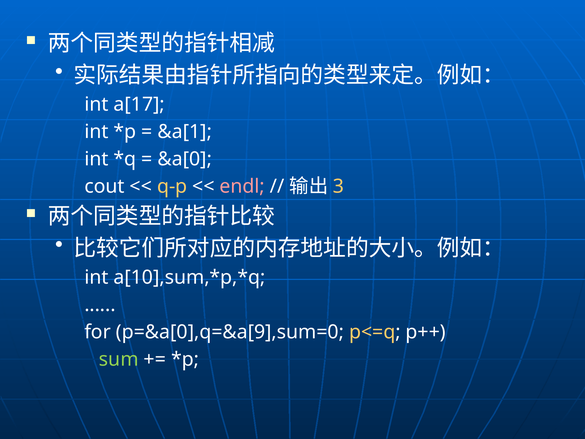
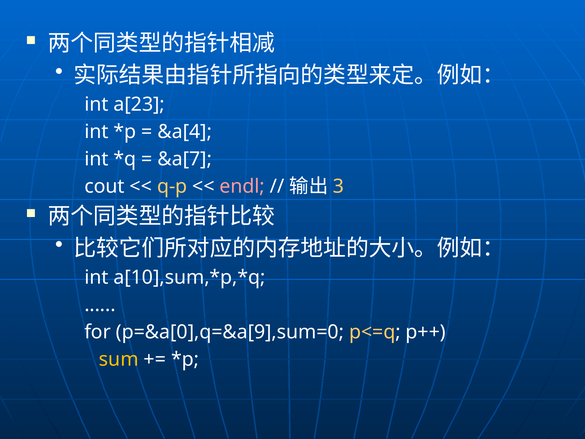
a[17: a[17 -> a[23
&a[1: &a[1 -> &a[4
&a[0: &a[0 -> &a[7
sum colour: light green -> yellow
